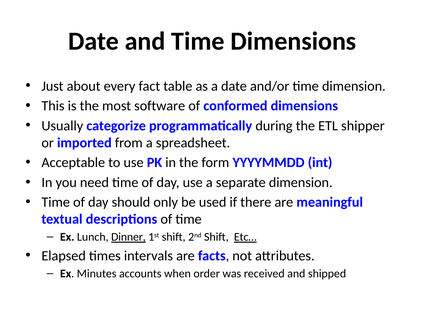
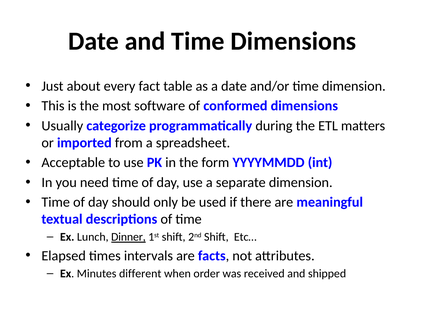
shipper: shipper -> matters
Etc… underline: present -> none
accounts: accounts -> different
